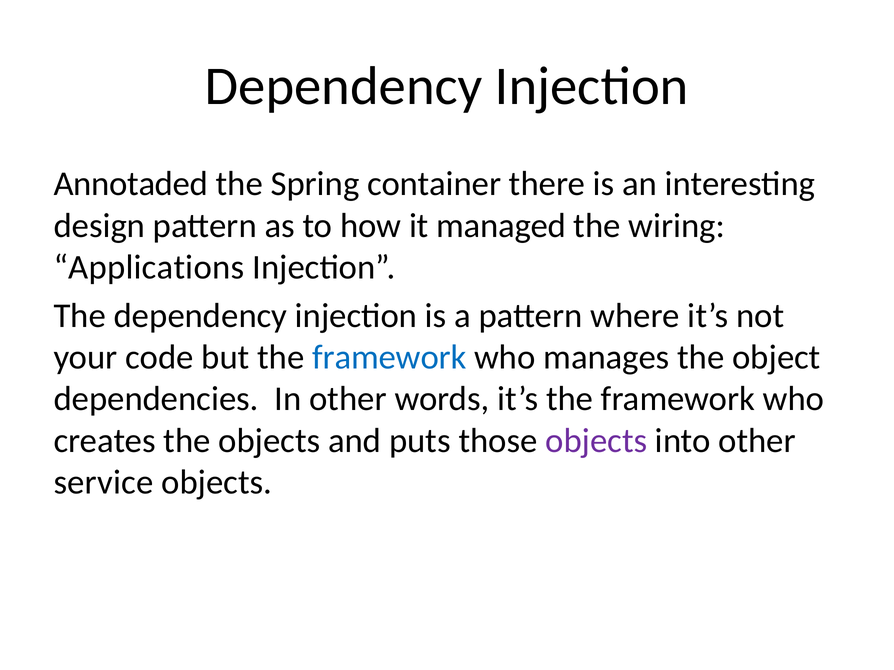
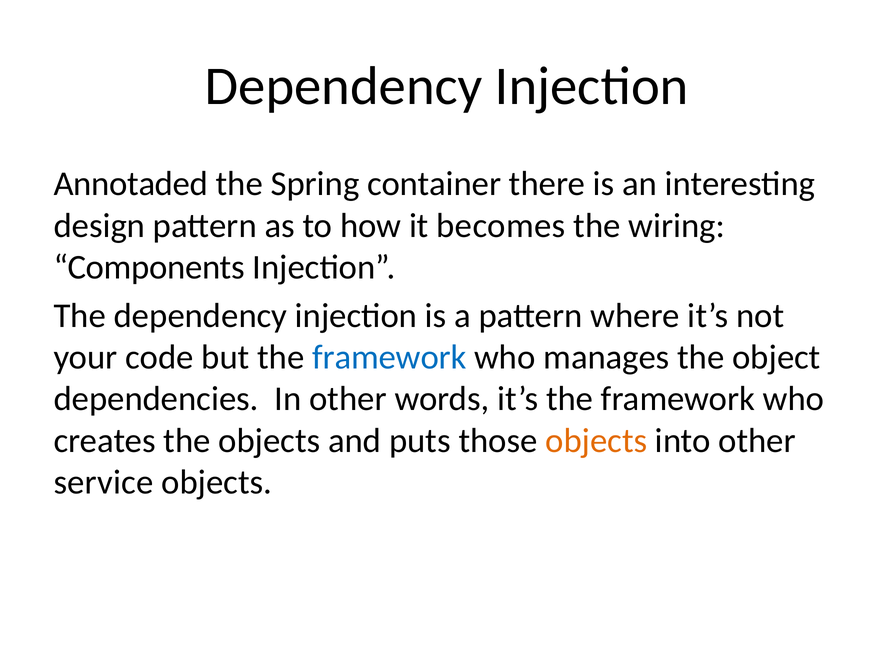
managed: managed -> becomes
Applications: Applications -> Components
objects at (596, 441) colour: purple -> orange
